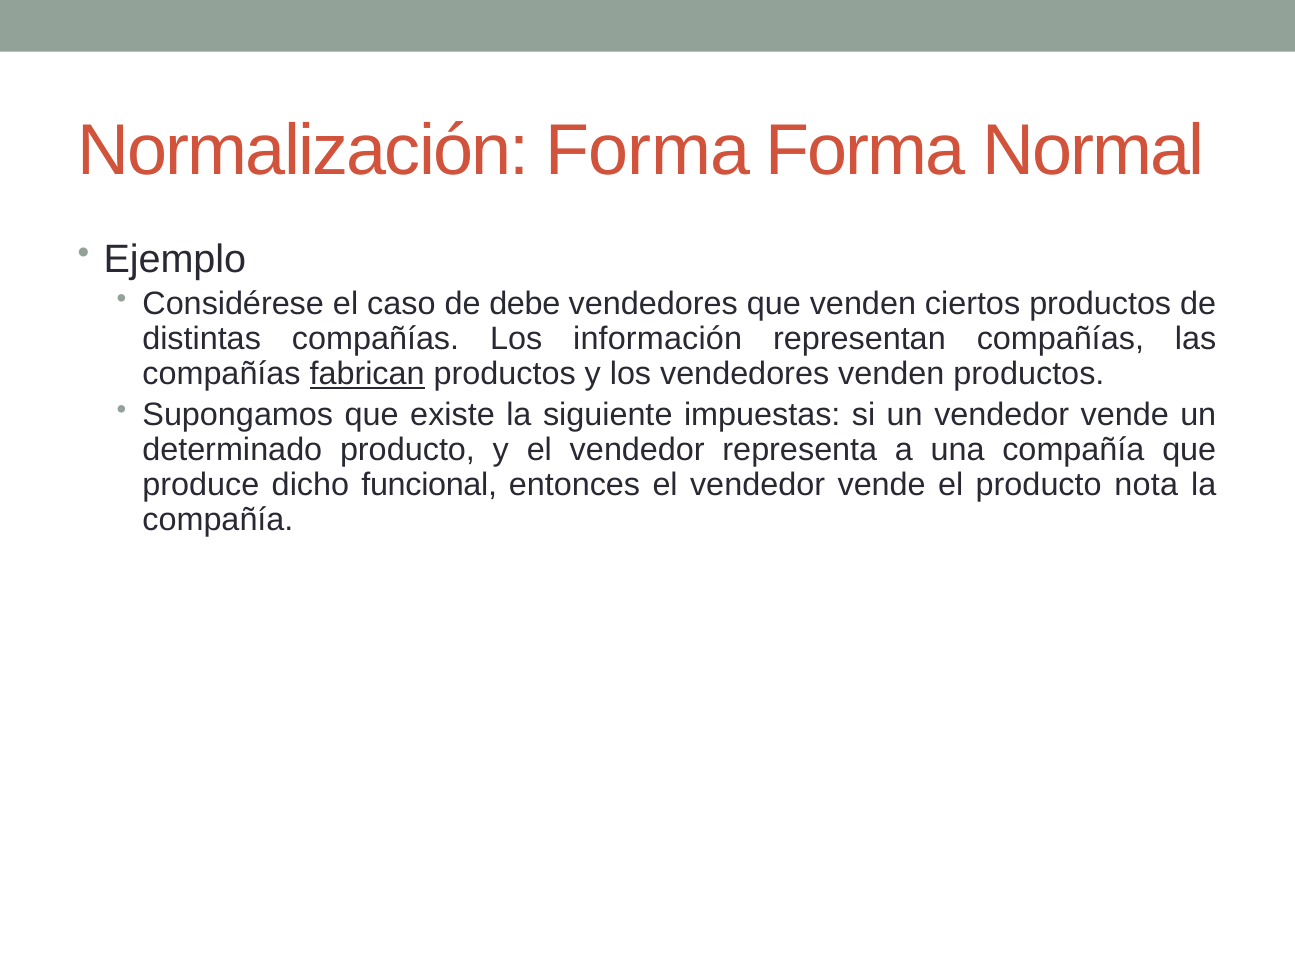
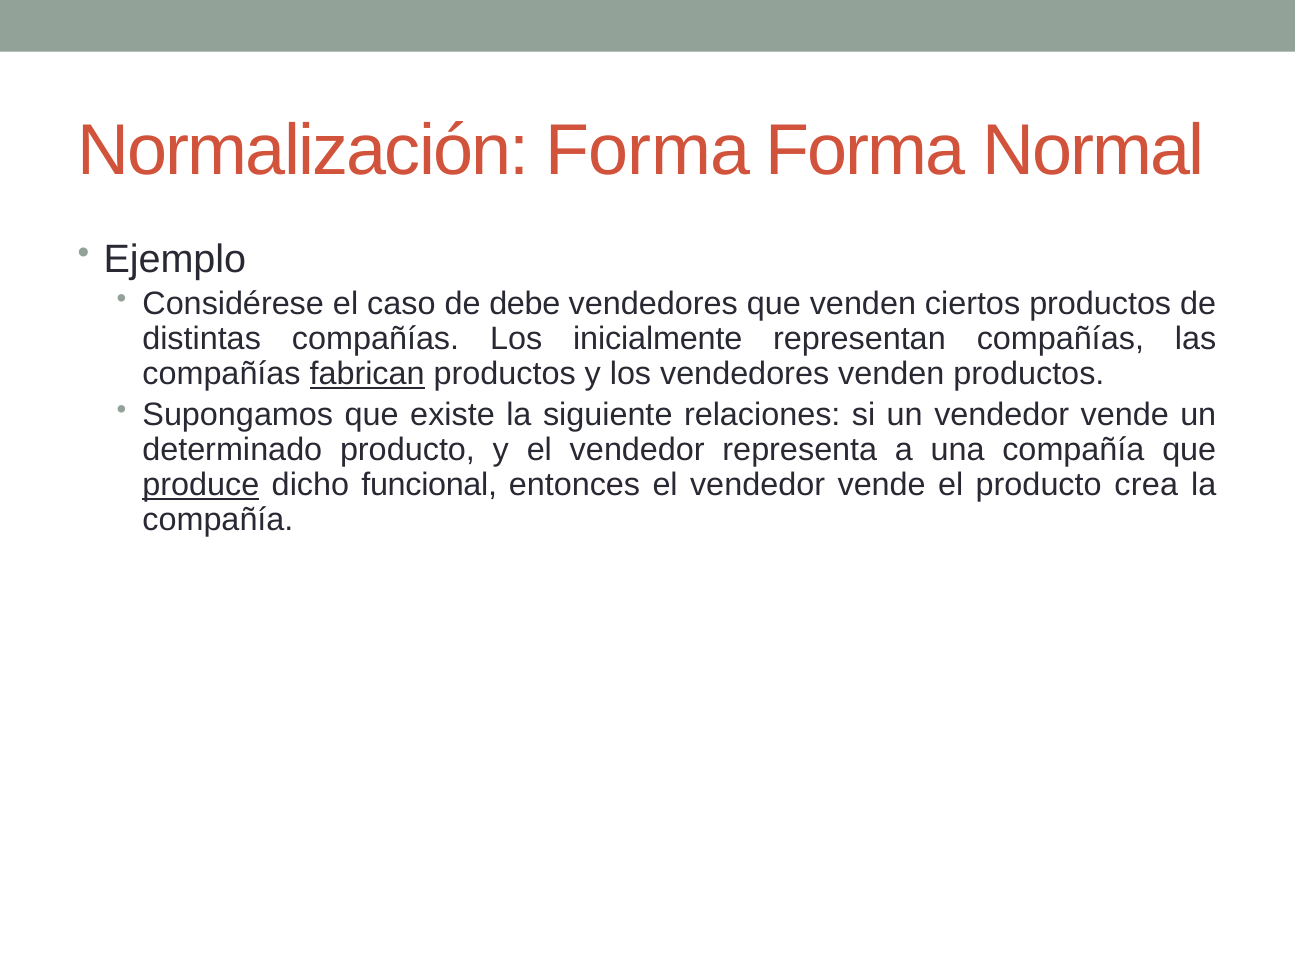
información: información -> inicialmente
impuestas: impuestas -> relaciones
produce underline: none -> present
nota: nota -> crea
